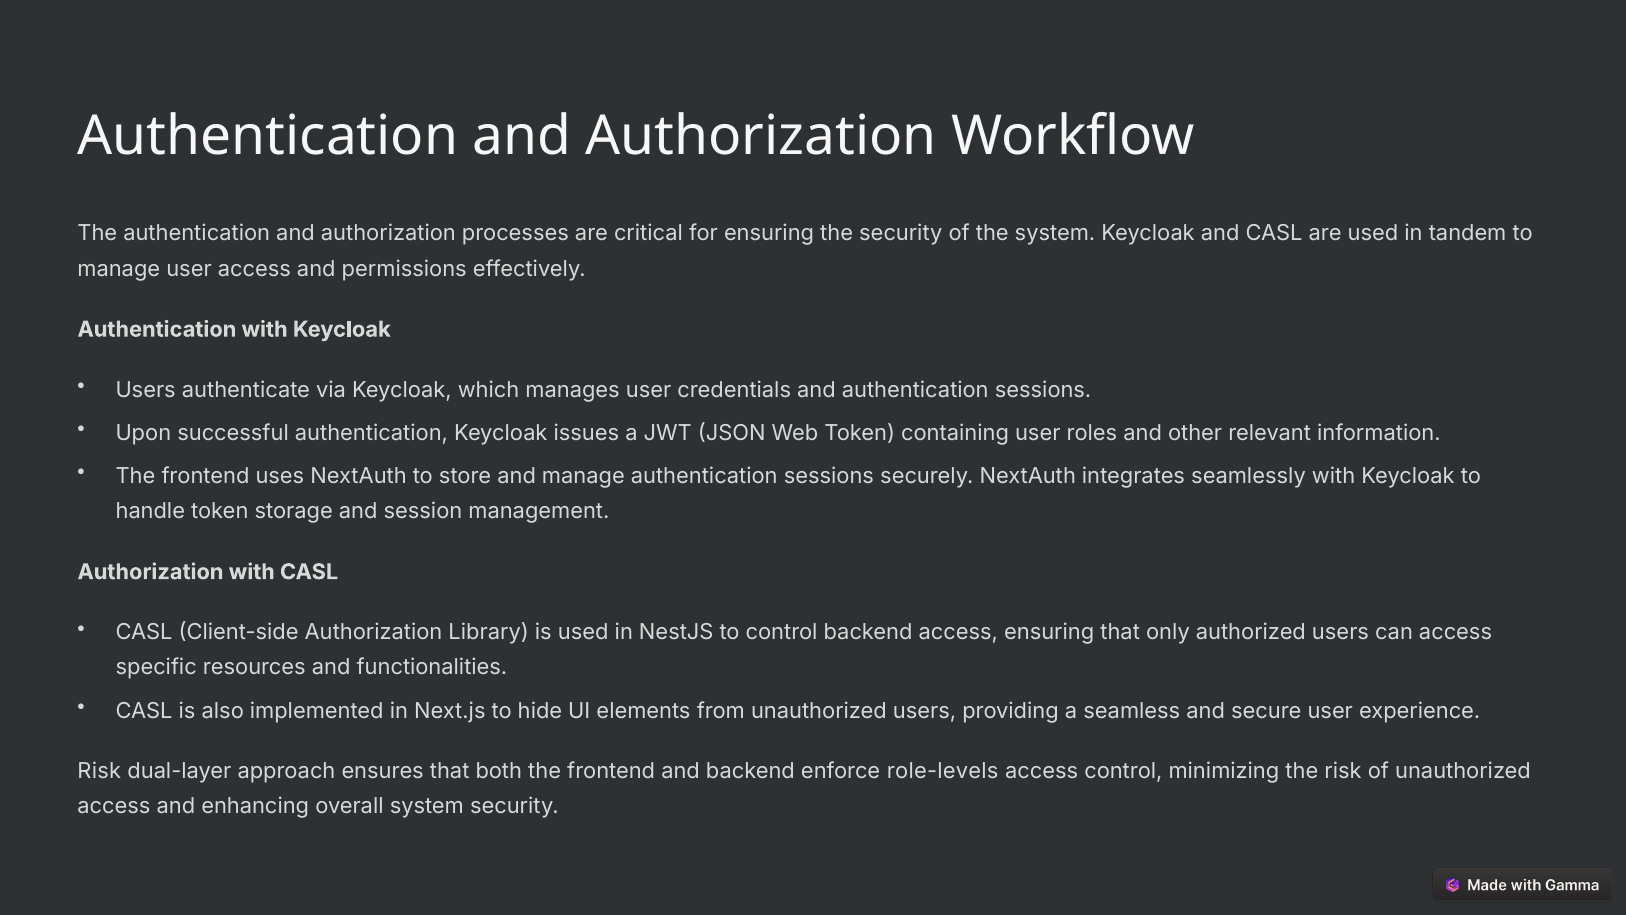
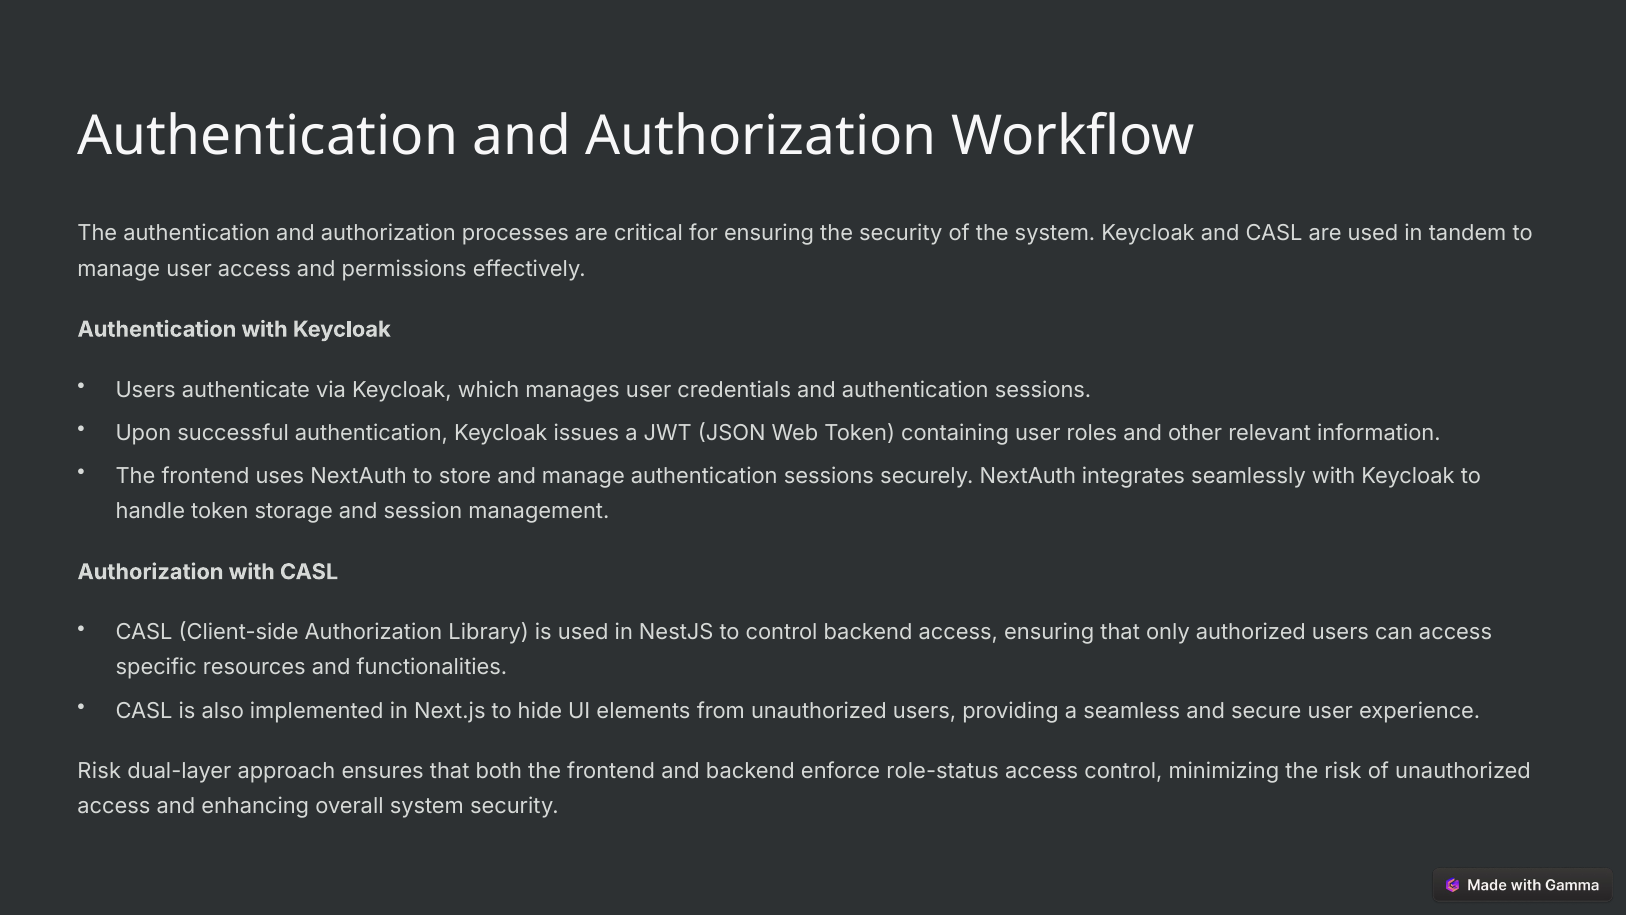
role-levels: role-levels -> role-status
